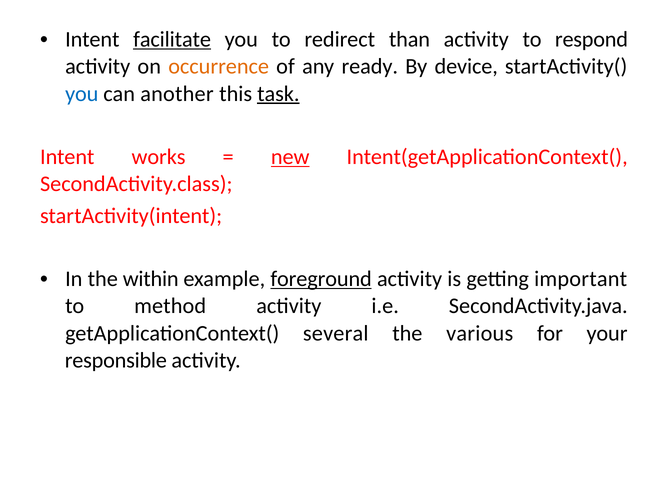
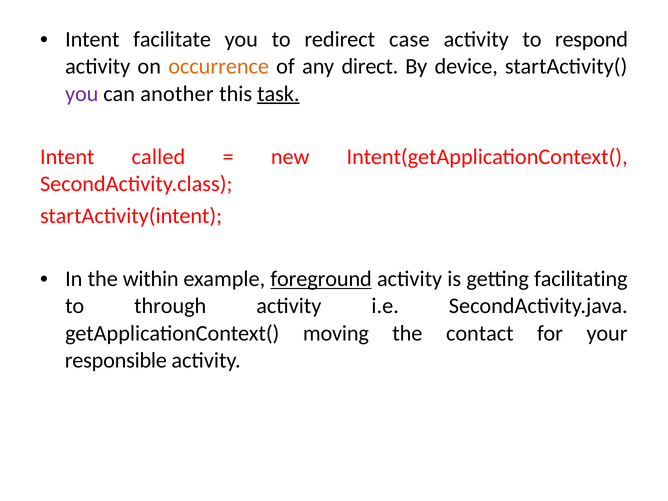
facilitate underline: present -> none
than: than -> case
ready: ready -> direct
you at (82, 94) colour: blue -> purple
works: works -> called
new underline: present -> none
important: important -> facilitating
method: method -> through
several: several -> moving
various: various -> contact
